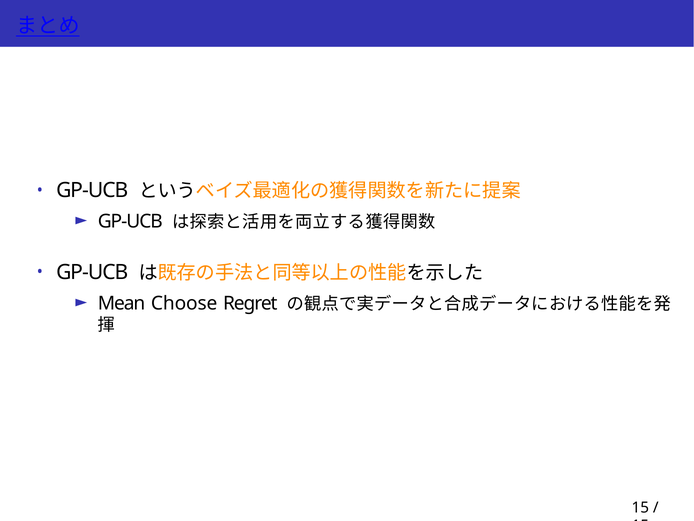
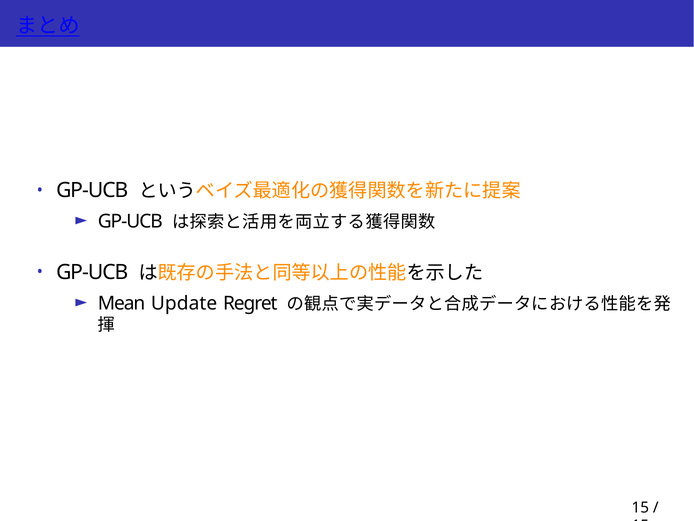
Choose: Choose -> Update
